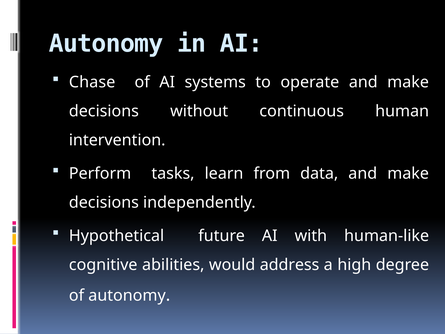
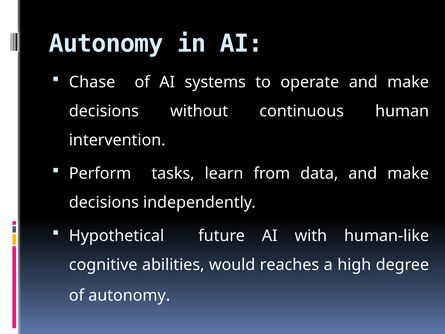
address: address -> reaches
